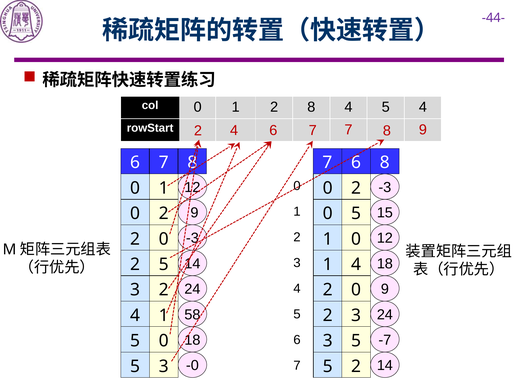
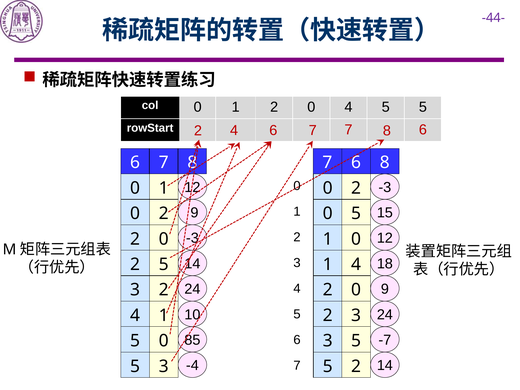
1 2 8: 8 -> 0
4 5 4: 4 -> 5
9 at (423, 130): 9 -> 6
58: 58 -> 10
5 18: 18 -> 85
-0: -0 -> -4
